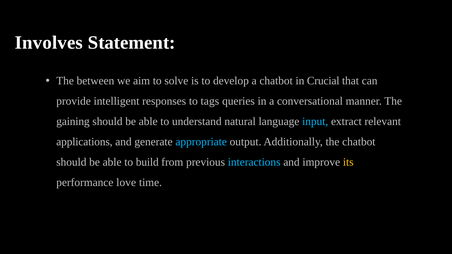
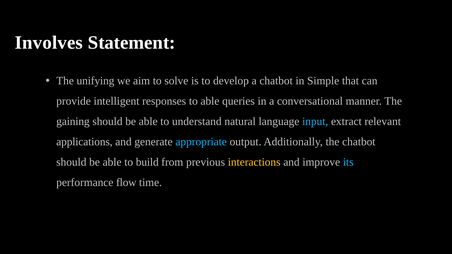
between: between -> unifying
Crucial: Crucial -> Simple
to tags: tags -> able
interactions colour: light blue -> yellow
its colour: yellow -> light blue
love: love -> flow
